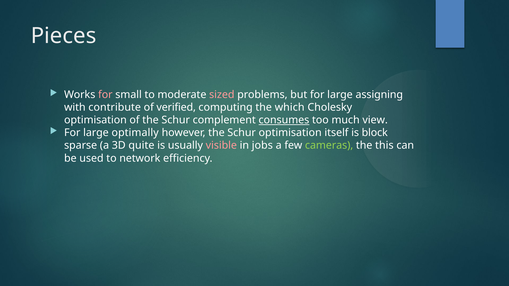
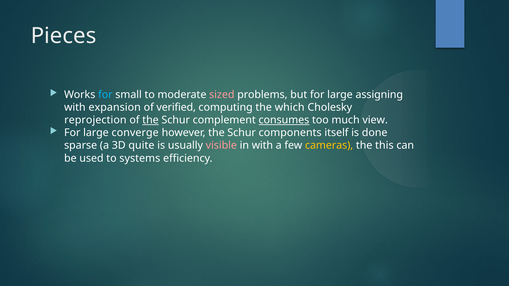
for at (105, 95) colour: pink -> light blue
contribute: contribute -> expansion
optimisation at (95, 120): optimisation -> reprojection
the at (151, 120) underline: none -> present
optimally: optimally -> converge
Schur optimisation: optimisation -> components
block: block -> done
in jobs: jobs -> with
cameras colour: light green -> yellow
network: network -> systems
